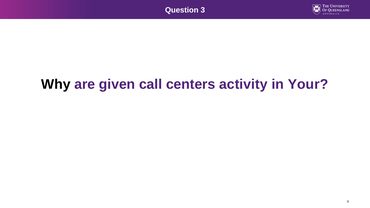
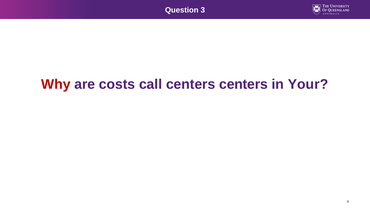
Why colour: black -> red
given: given -> costs
centers activity: activity -> centers
